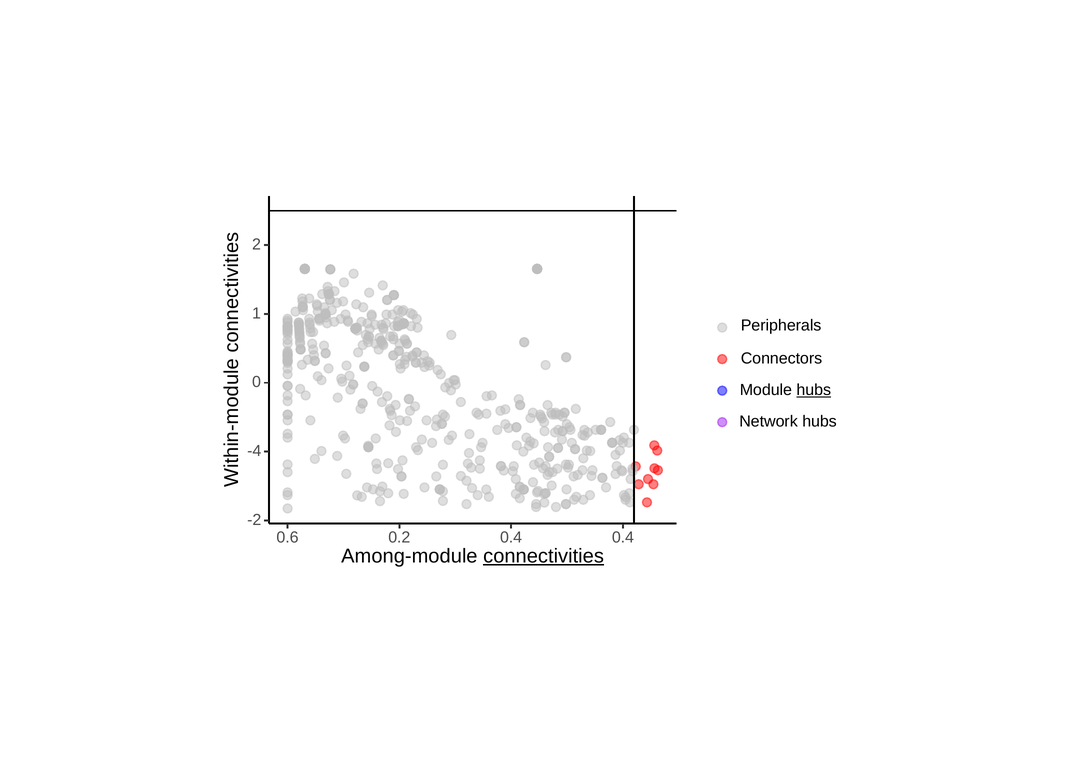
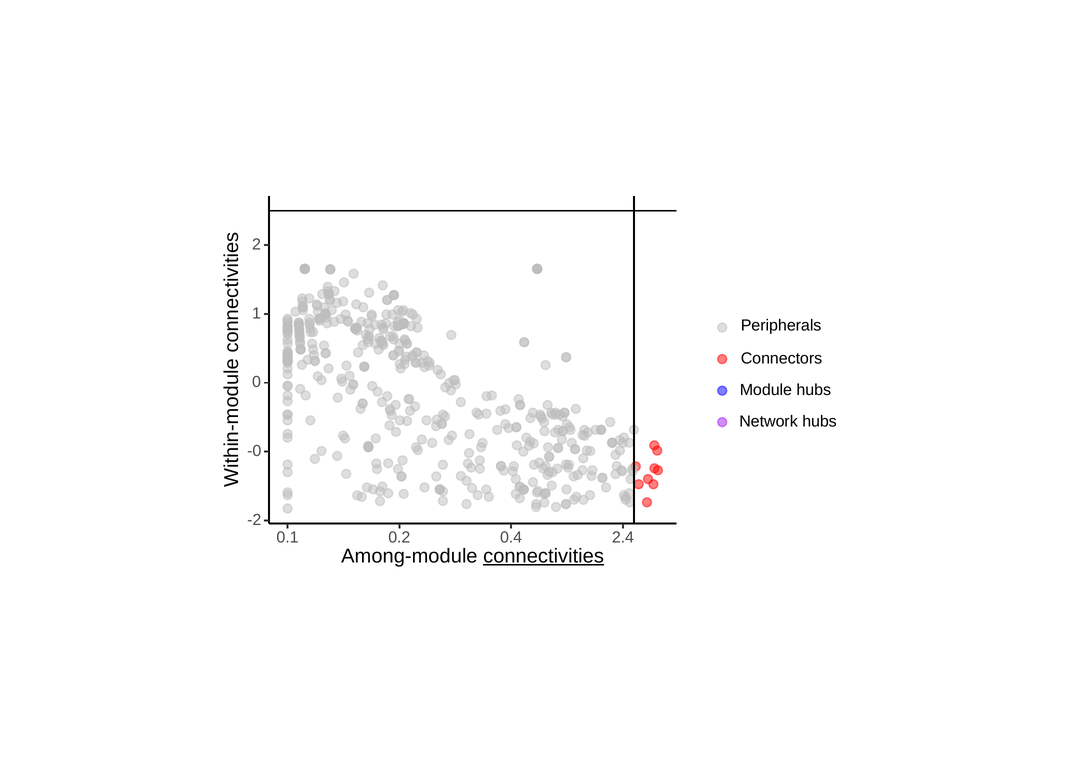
hubs at (814, 390) underline: present -> none
-4: -4 -> -0
0.6: 0.6 -> 0.1
0.4 0.4: 0.4 -> 2.4
